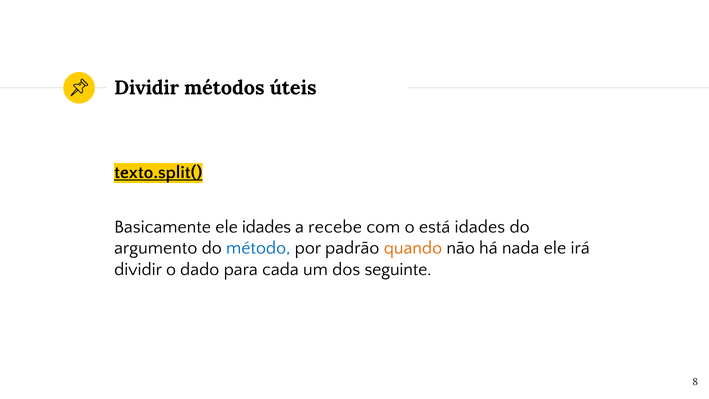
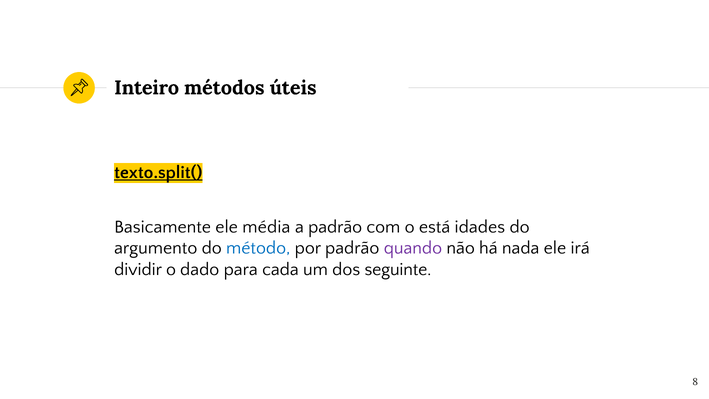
Dividir at (147, 88): Dividir -> Inteiro
ele idades: idades -> média
a recebe: recebe -> padrão
quando colour: orange -> purple
